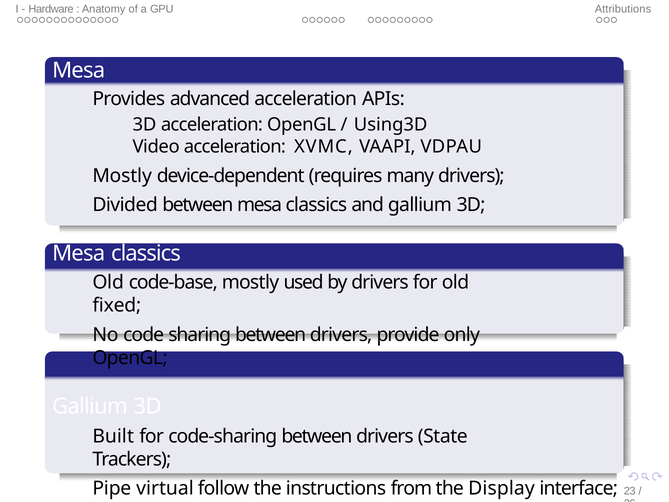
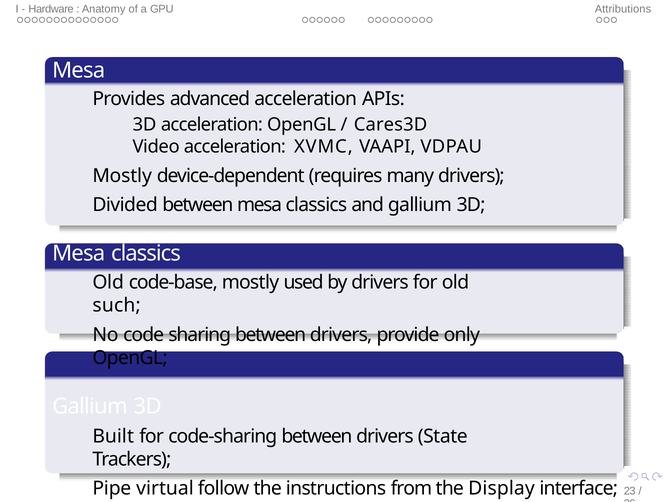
Using3D: Using3D -> Cares3D
fixed: fixed -> such
